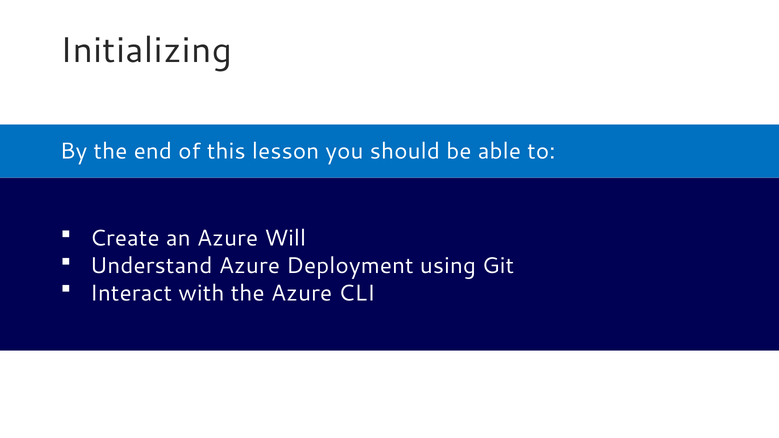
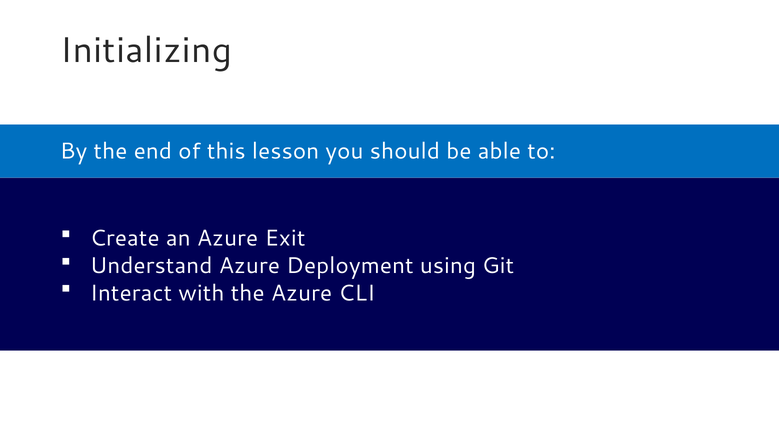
Will: Will -> Exit
